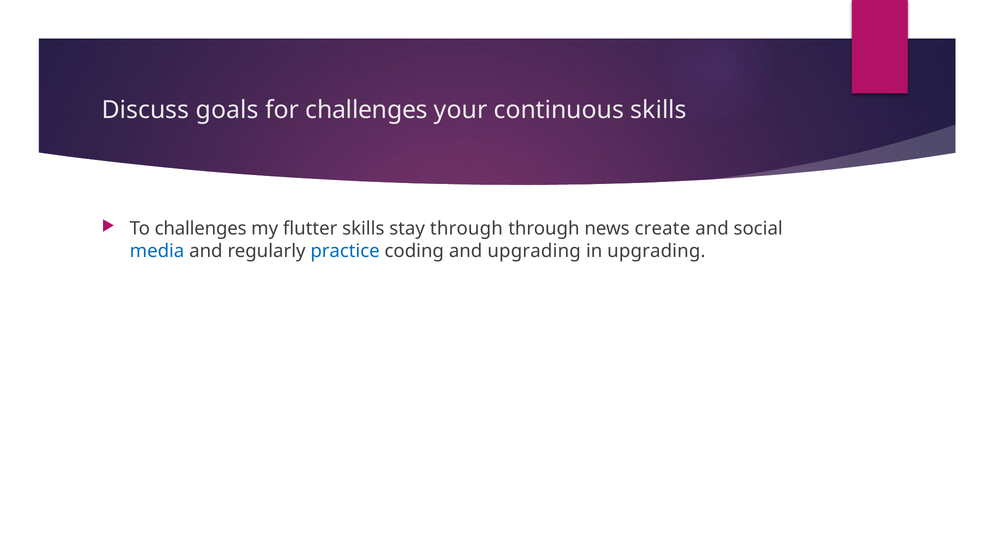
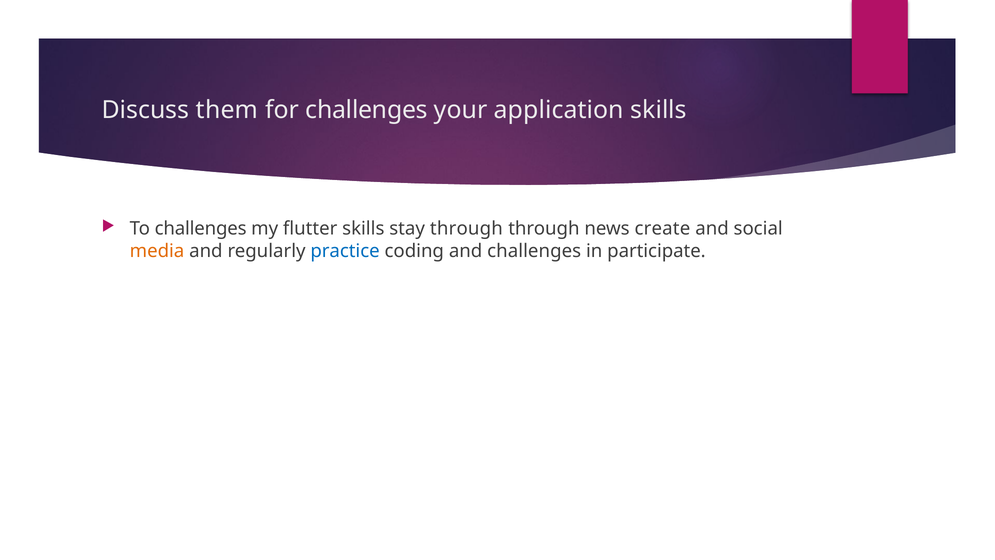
goals: goals -> them
continuous: continuous -> application
media colour: blue -> orange
and upgrading: upgrading -> challenges
in upgrading: upgrading -> participate
